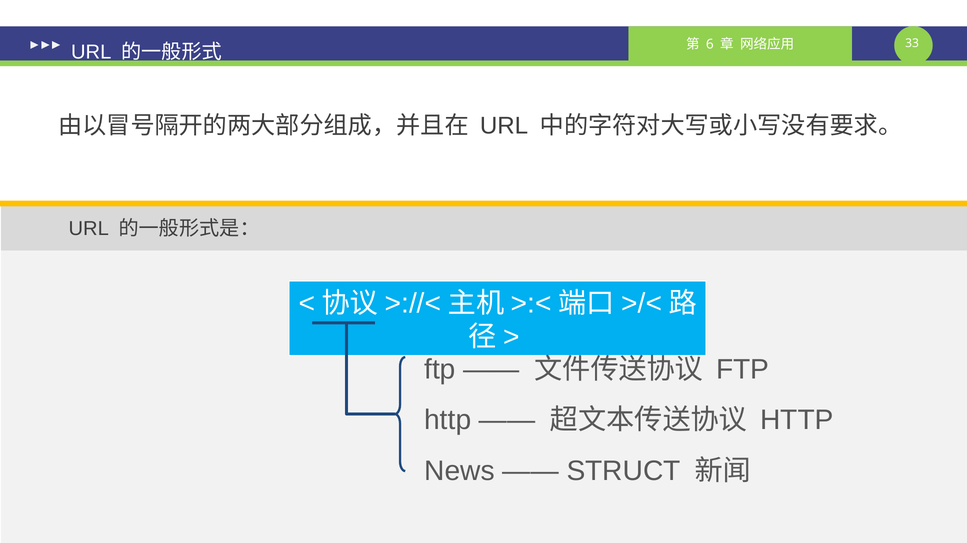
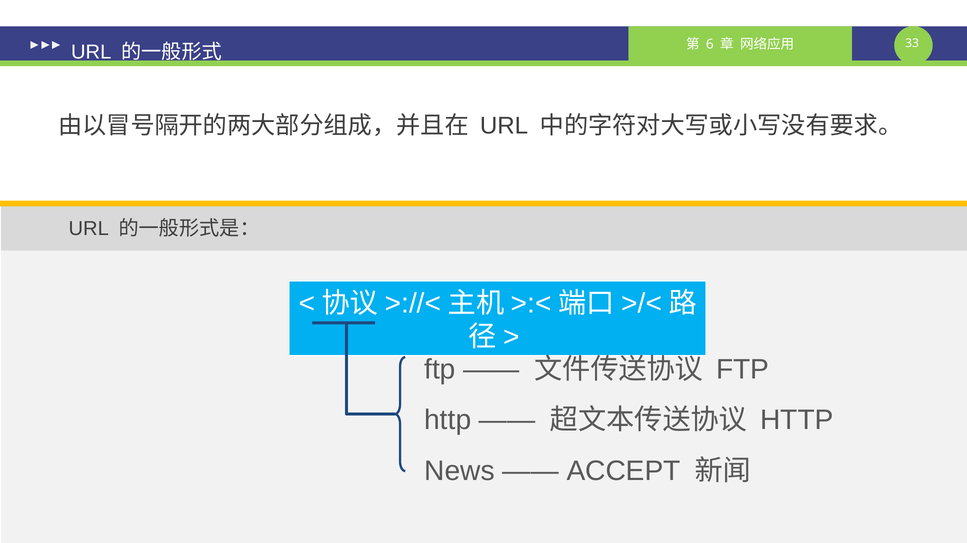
STRUCT: STRUCT -> ACCEPT
